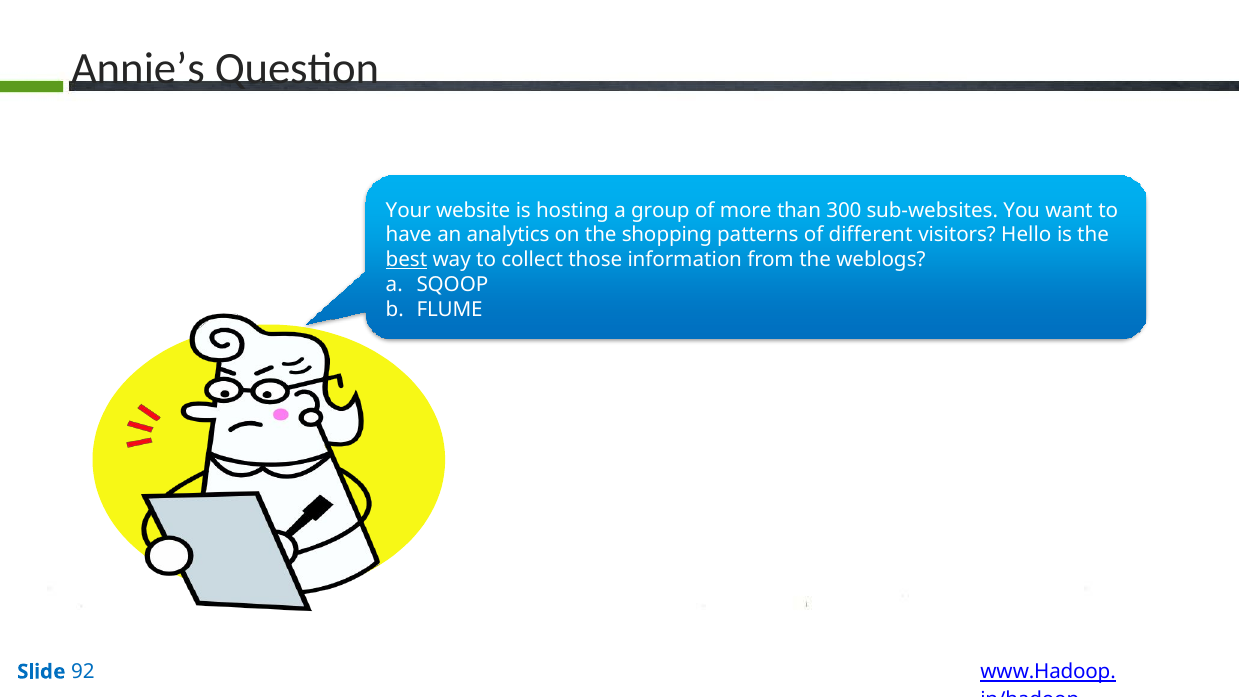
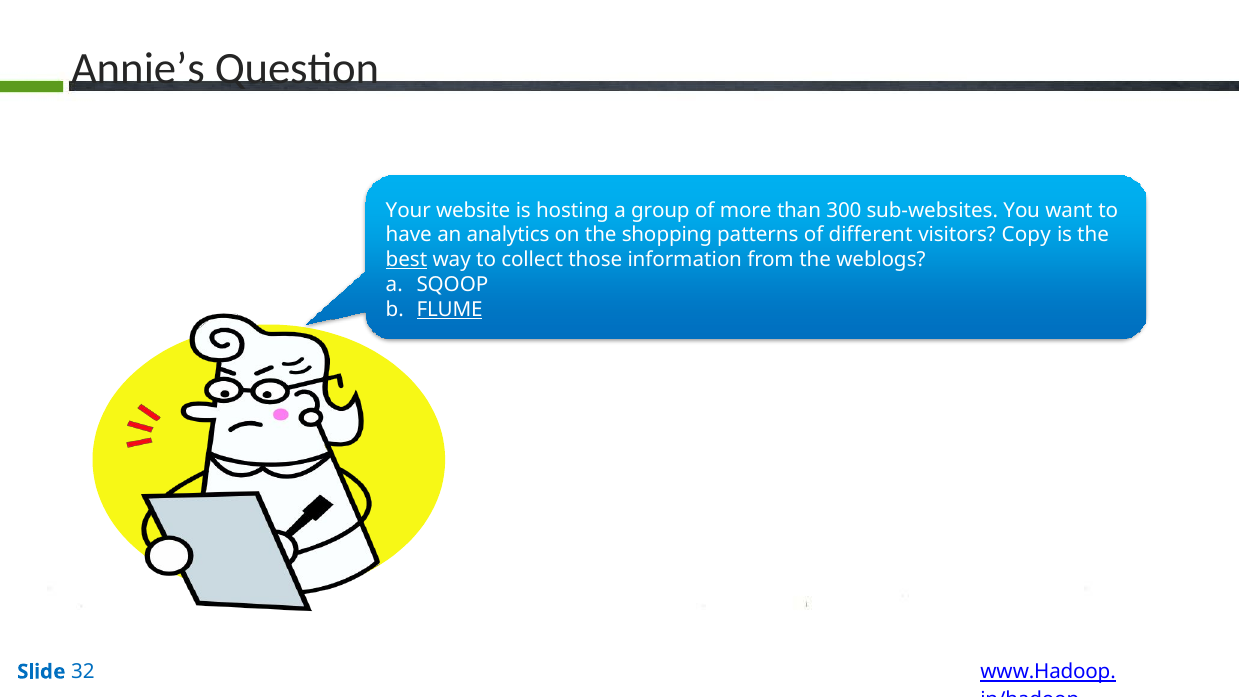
Hello: Hello -> Copy
FLUME underline: none -> present
92: 92 -> 32
